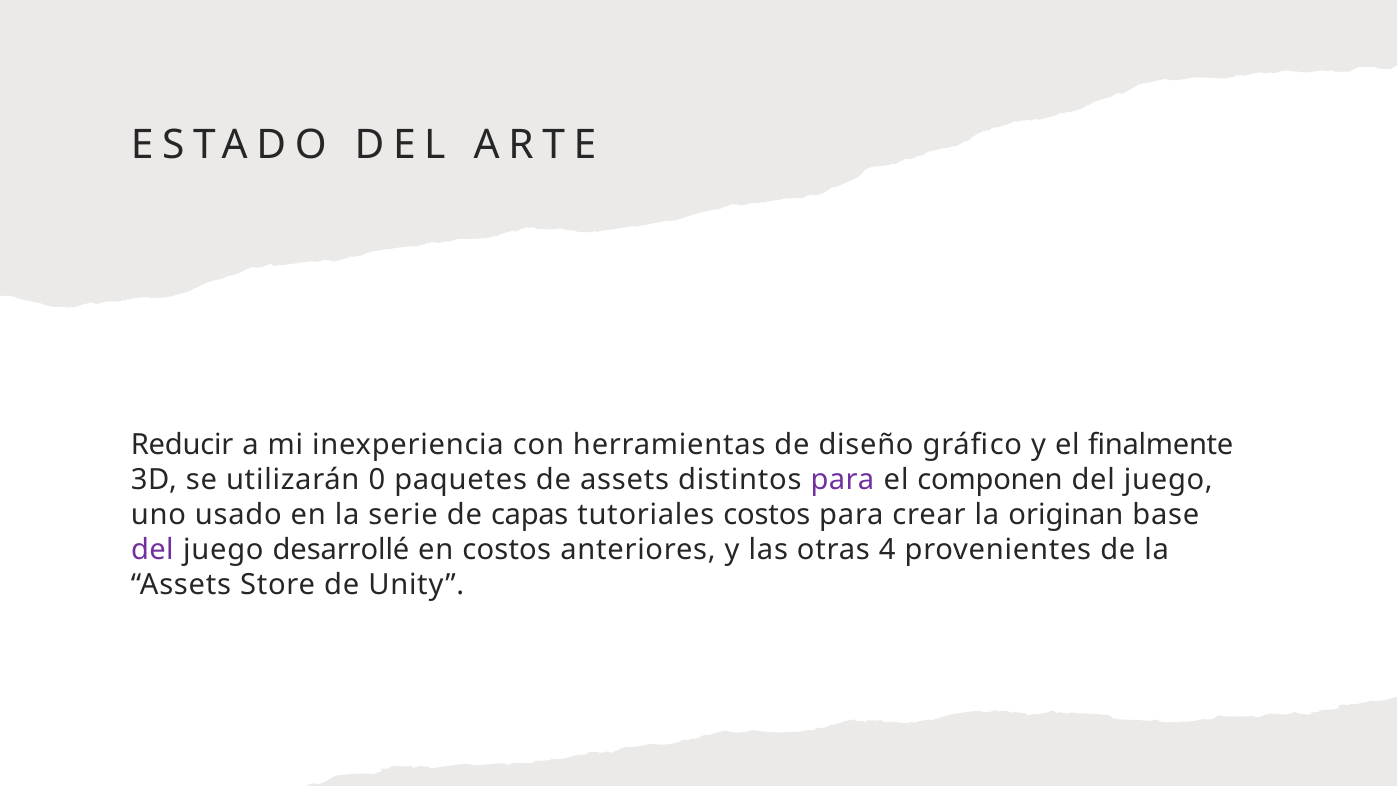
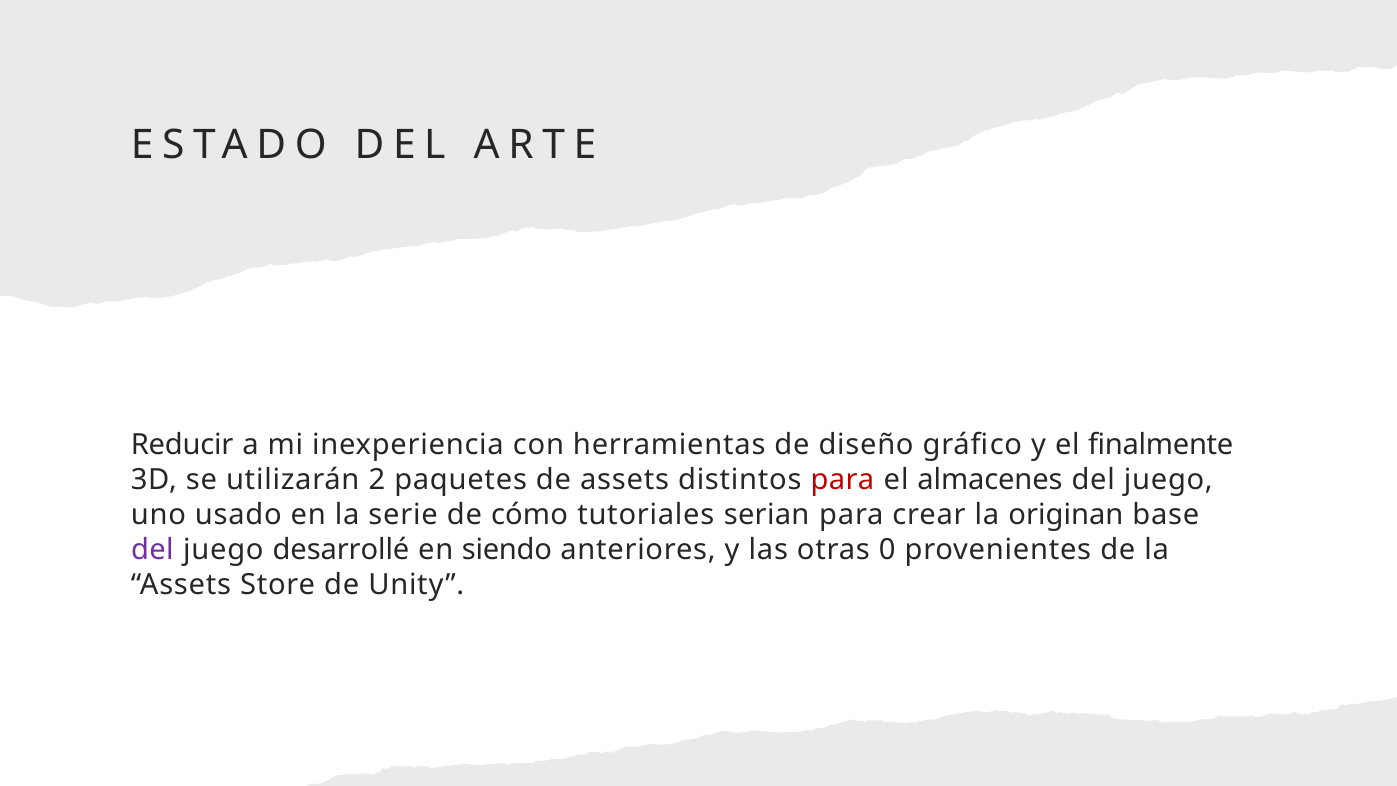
0: 0 -> 2
para at (842, 479) colour: purple -> red
componen: componen -> almacenes
capas: capas -> cómo
tutoriales costos: costos -> serian
en costos: costos -> siendo
4: 4 -> 0
